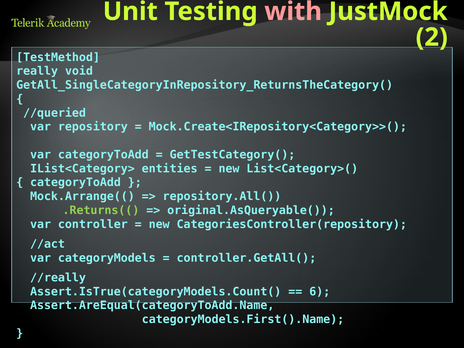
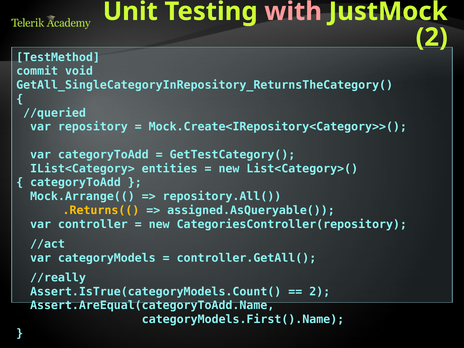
really: really -> commit
.Returns(( colour: light green -> yellow
original.AsQueryable(: original.AsQueryable( -> assigned.AsQueryable(
6 at (320, 292): 6 -> 2
